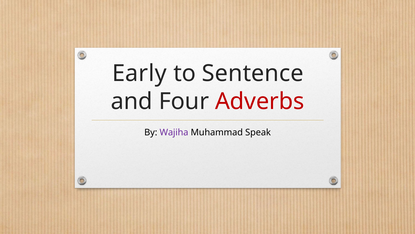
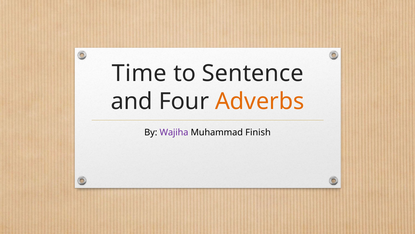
Early: Early -> Time
Adverbs colour: red -> orange
Speak: Speak -> Finish
